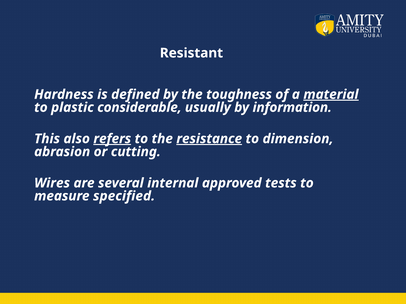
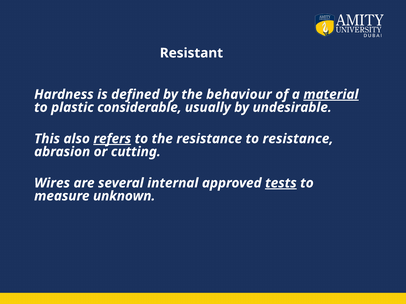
toughness: toughness -> behaviour
information: information -> undesirable
resistance at (209, 139) underline: present -> none
to dimension: dimension -> resistance
tests underline: none -> present
specified: specified -> unknown
